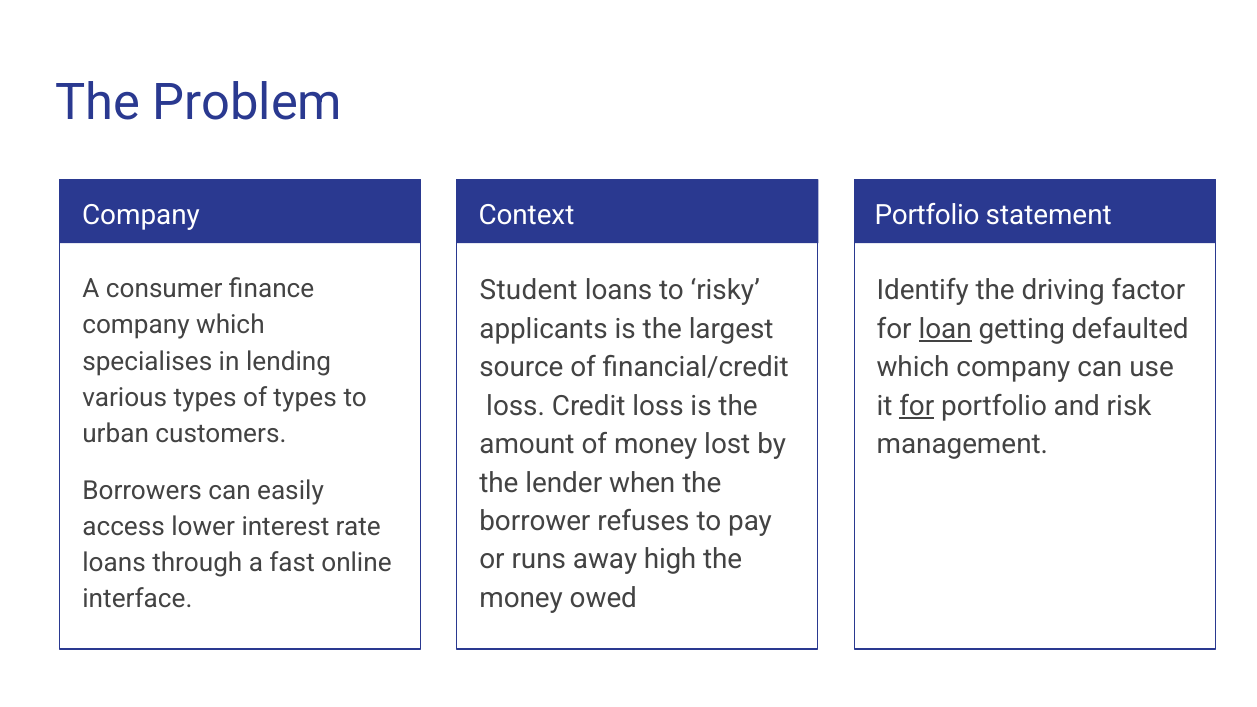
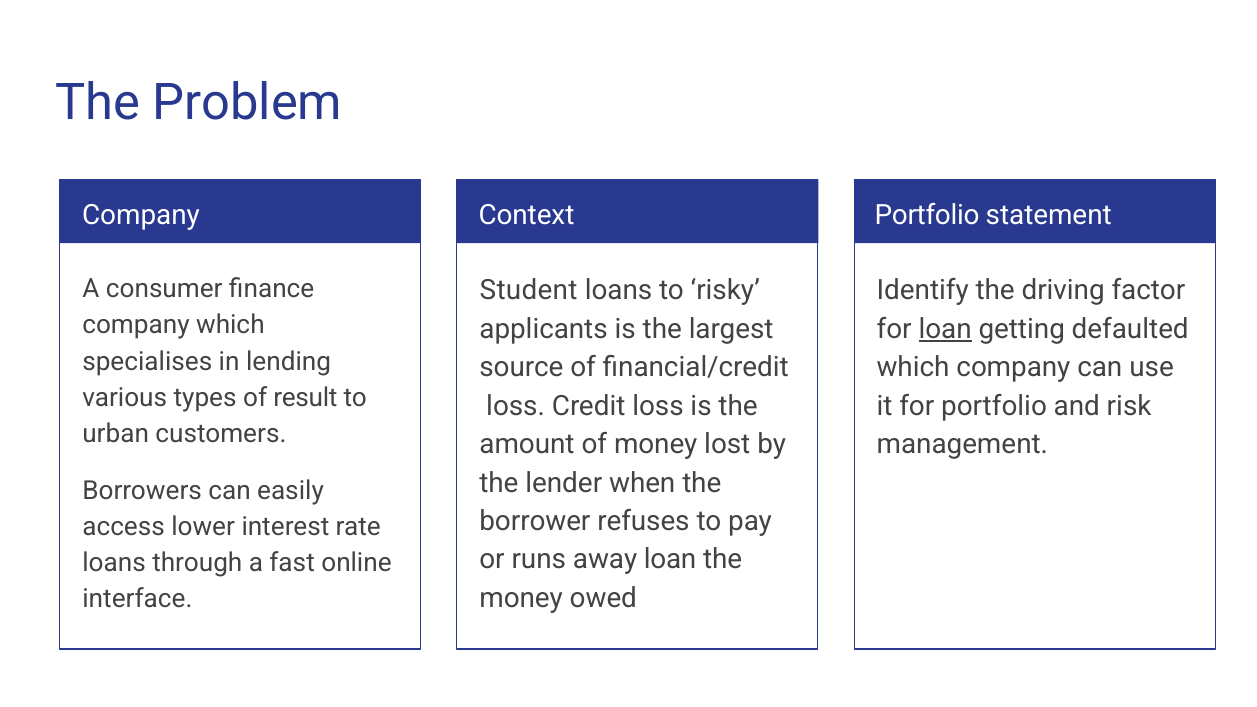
of types: types -> result
for at (917, 406) underline: present -> none
away high: high -> loan
